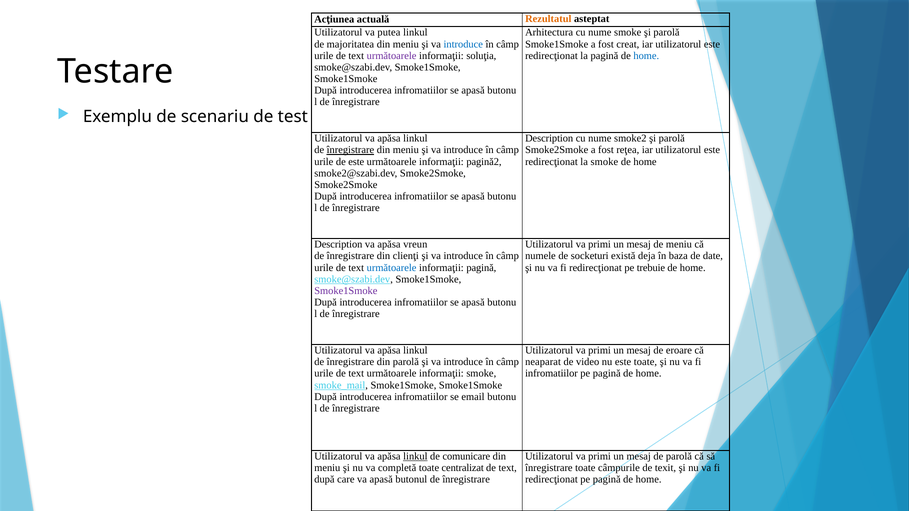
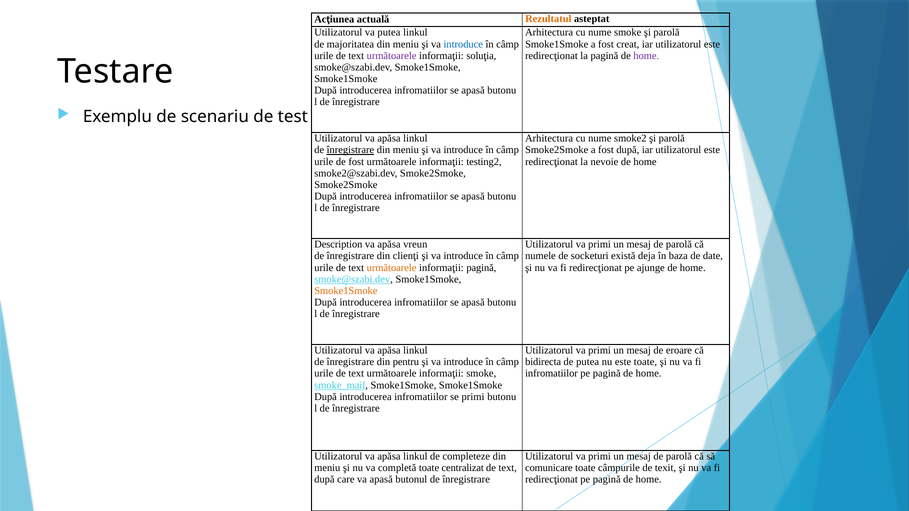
home at (646, 56) colour: blue -> purple
Description at (549, 139): Description -> Arhitectura
fost reţea: reţea -> după
de este: este -> fost
pagină2: pagină2 -> testing2
la smoke: smoke -> nevoie
meniu at (679, 245): meniu -> parolă
următoarele at (392, 268) colour: blue -> orange
trebuie: trebuie -> ajunge
Smoke1Smoke at (346, 291) colour: purple -> orange
din parolă: parolă -> pentru
neaparat: neaparat -> bidirecta
de video: video -> putea
se email: email -> primi
linkul at (415, 457) underline: present -> none
comunicare: comunicare -> completeze
înregistrare at (549, 468): înregistrare -> comunicare
